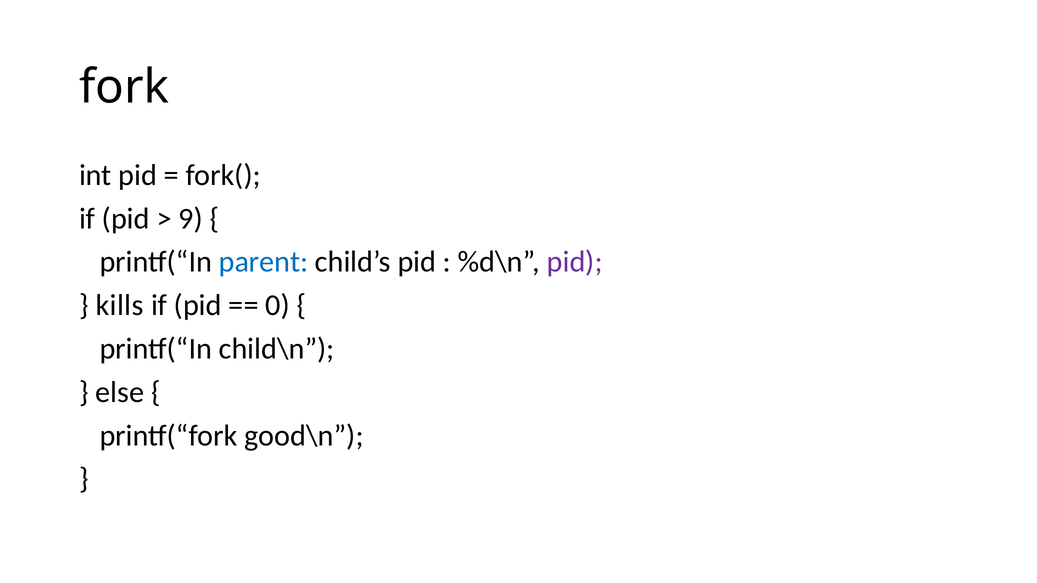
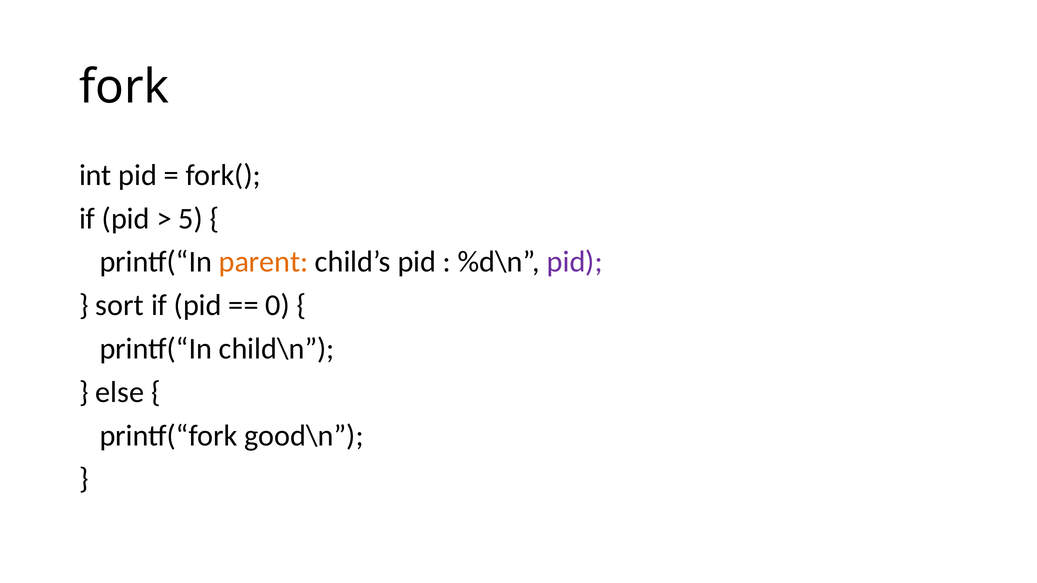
9: 9 -> 5
parent colour: blue -> orange
kills: kills -> sort
